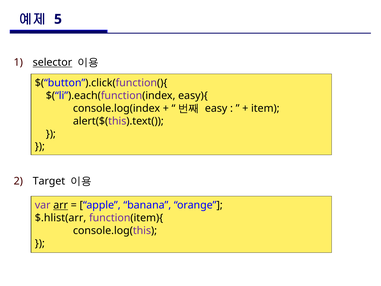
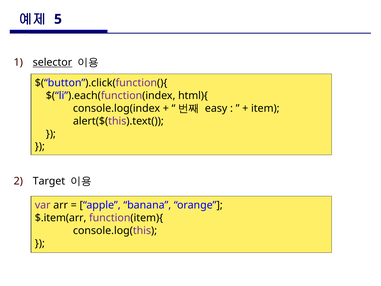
easy){: easy){ -> html){
arr underline: present -> none
$.hlist(arr: $.hlist(arr -> $.item(arr
